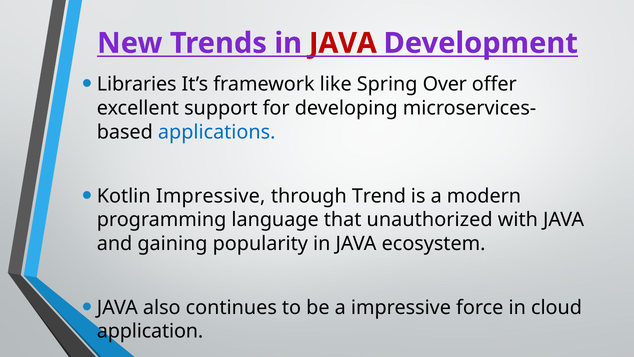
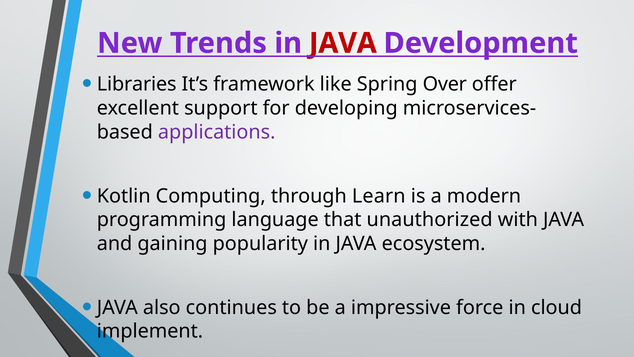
applications colour: blue -> purple
Kotlin Impressive: Impressive -> Computing
Trend: Trend -> Learn
application: application -> implement
